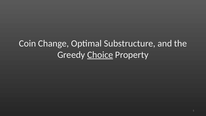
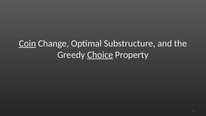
Coin underline: none -> present
